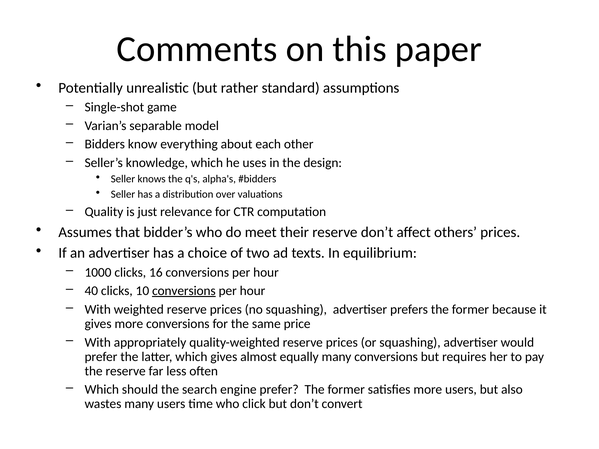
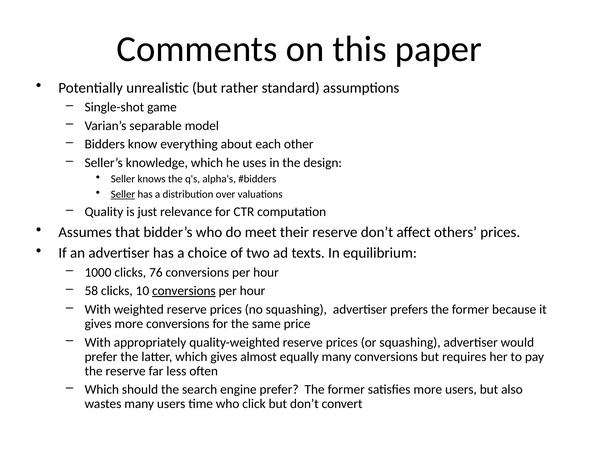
Seller at (123, 194) underline: none -> present
16: 16 -> 76
40: 40 -> 58
